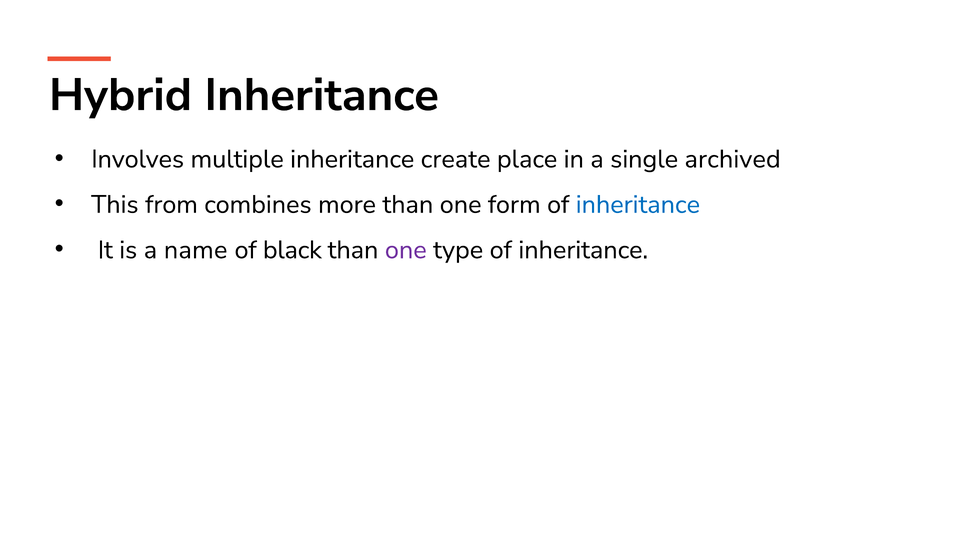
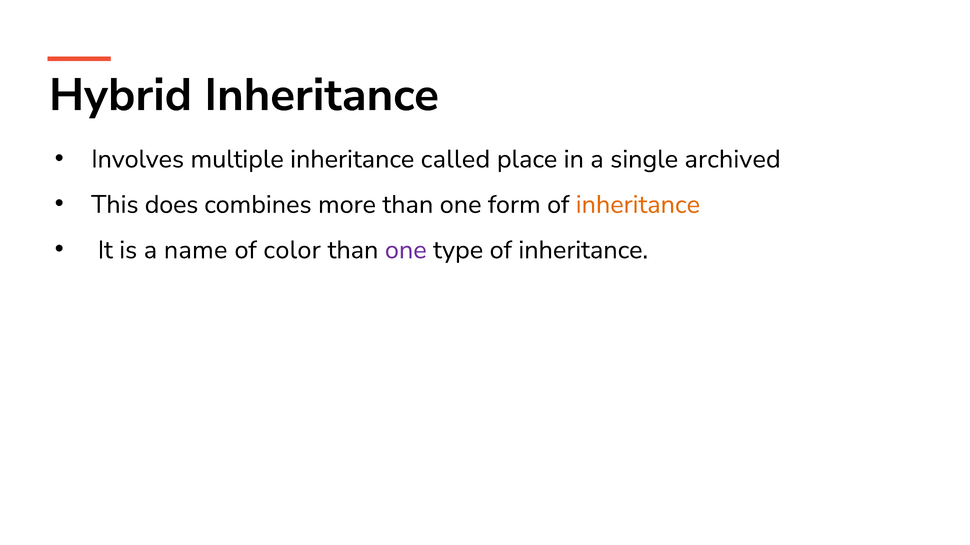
create: create -> called
from: from -> does
inheritance at (638, 205) colour: blue -> orange
black: black -> color
